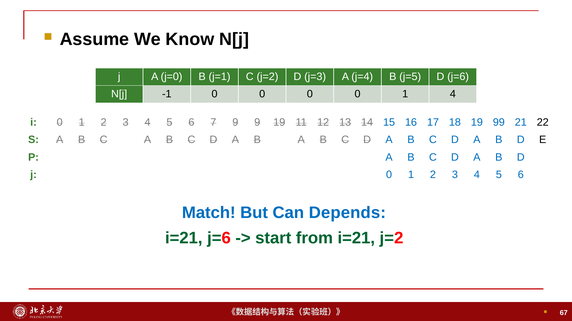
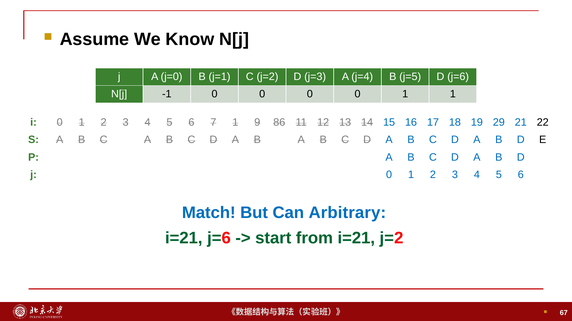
1 4: 4 -> 1
7 9: 9 -> 1
9 19: 19 -> 86
99: 99 -> 29
Depends: Depends -> Arbitrary
